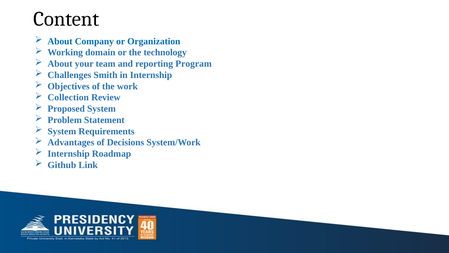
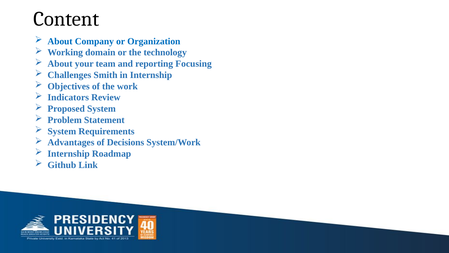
Program: Program -> Focusing
Collection: Collection -> Indicators
